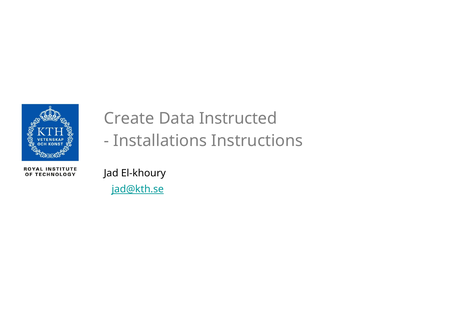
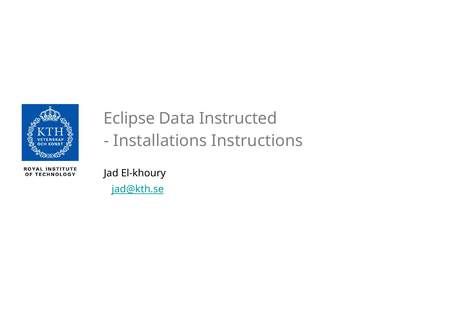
Create: Create -> Eclipse
